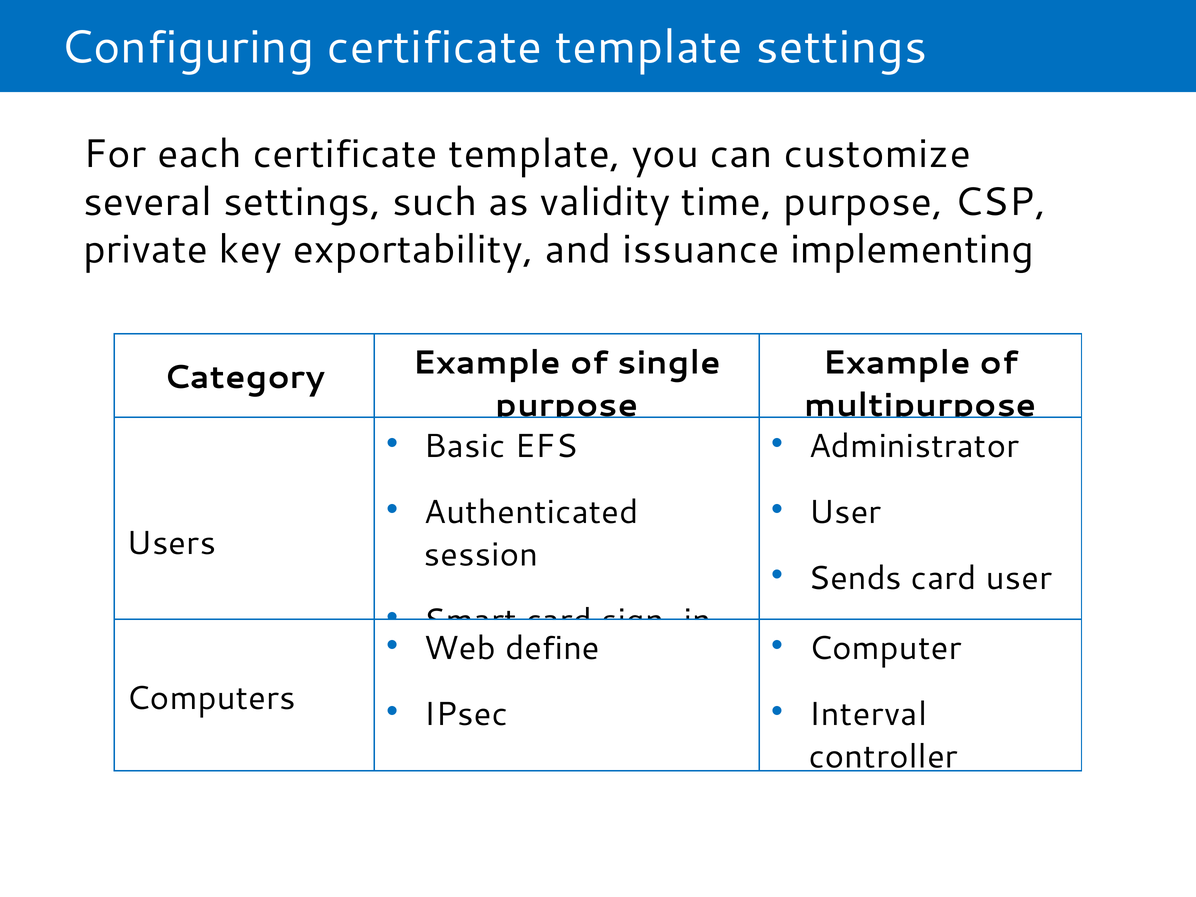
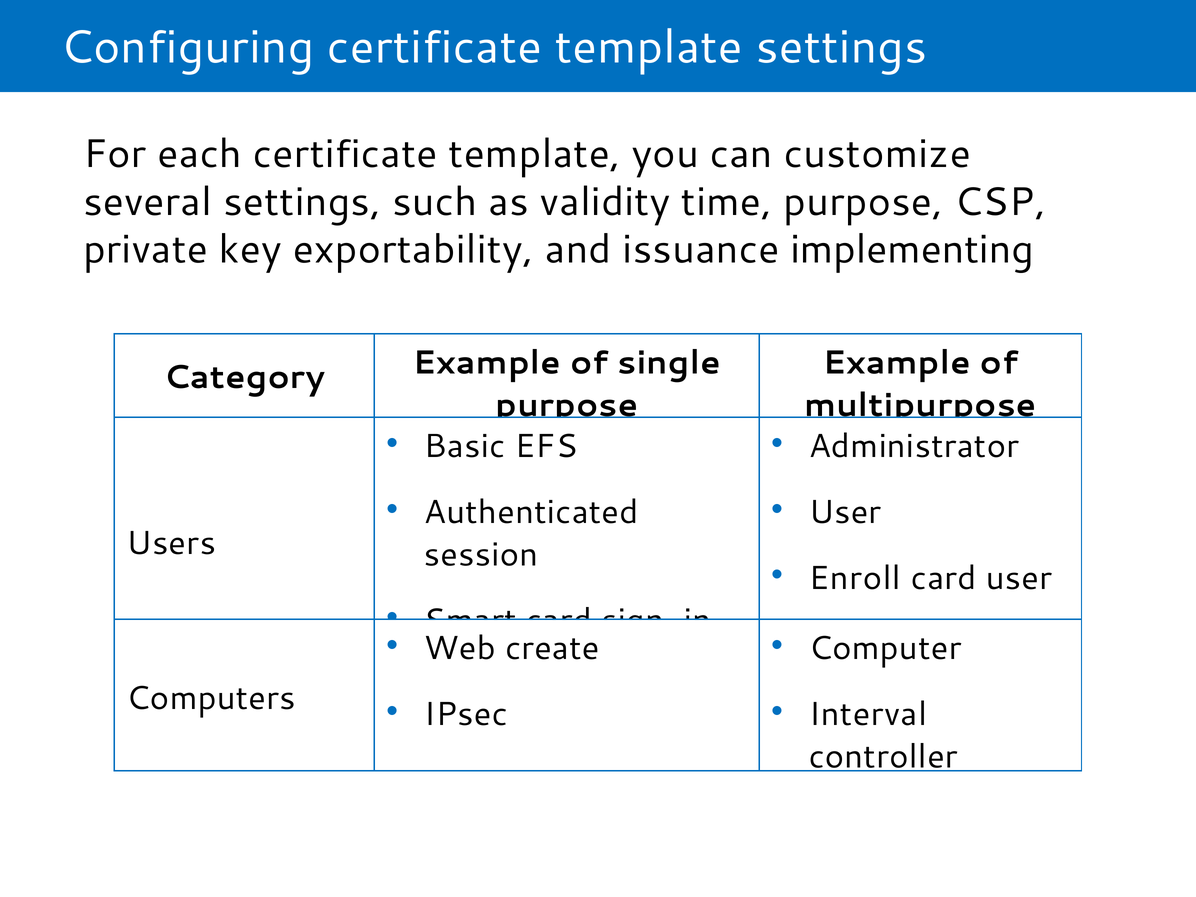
Sends: Sends -> Enroll
define: define -> create
